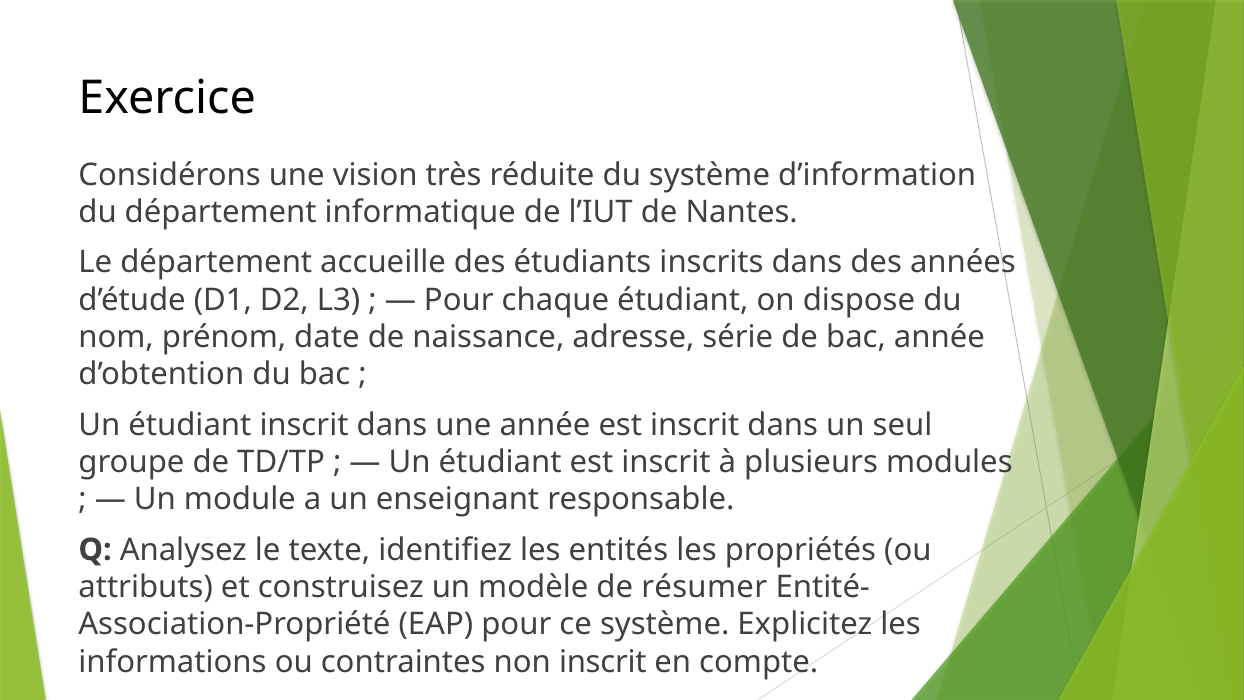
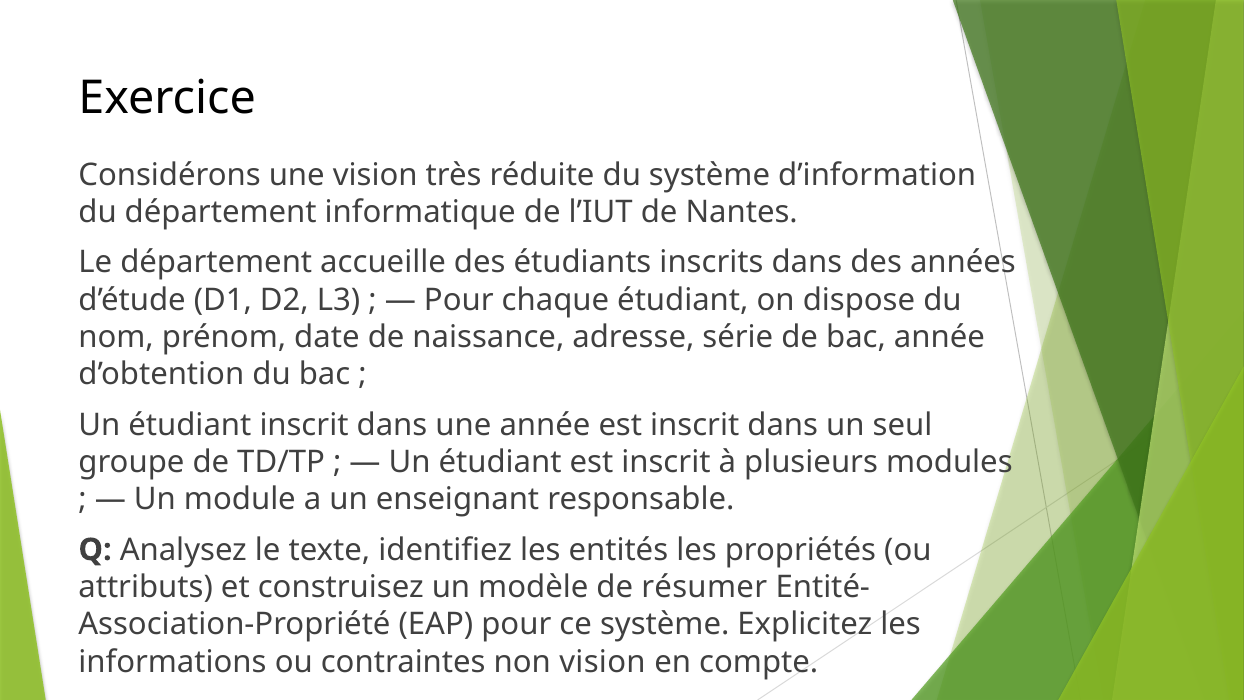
non inscrit: inscrit -> vision
